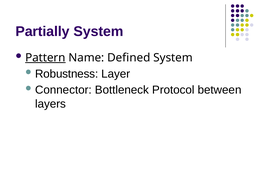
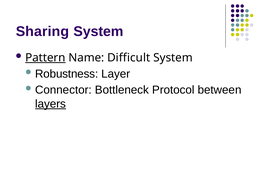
Partially: Partially -> Sharing
Defined: Defined -> Difficult
layers underline: none -> present
